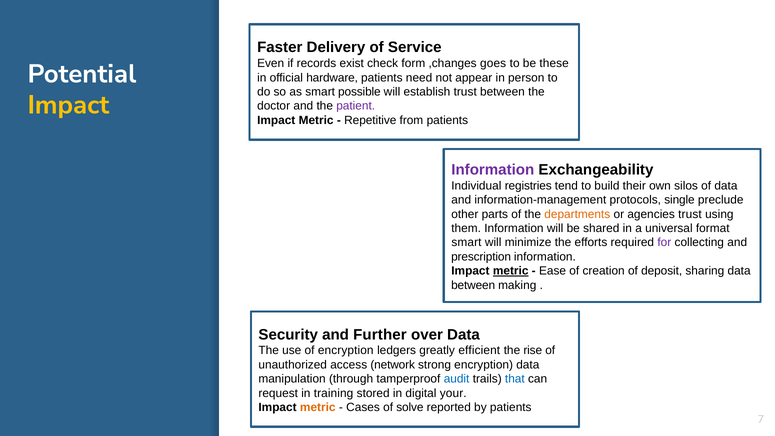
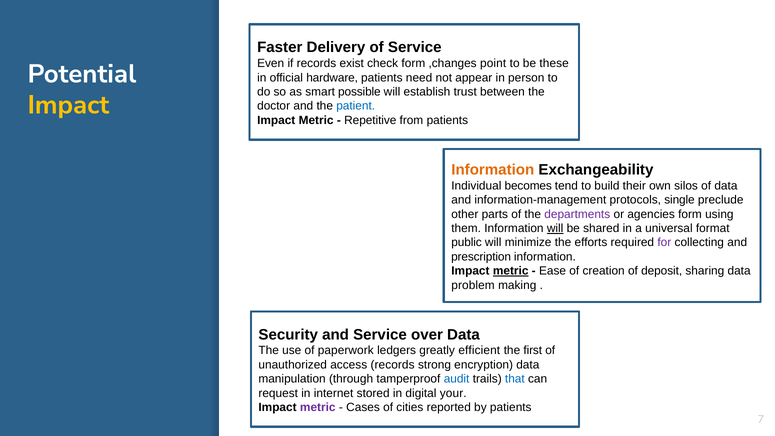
goes: goes -> point
patient colour: purple -> blue
Information at (493, 170) colour: purple -> orange
registries: registries -> becomes
departments colour: orange -> purple
agencies trust: trust -> form
will at (555, 228) underline: none -> present
smart at (466, 243): smart -> public
between at (473, 285): between -> problem
and Further: Further -> Service
of encryption: encryption -> paperwork
rise: rise -> first
access network: network -> records
training: training -> internet
metric at (318, 407) colour: orange -> purple
solve: solve -> cities
